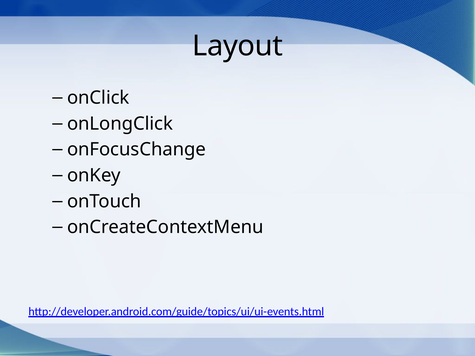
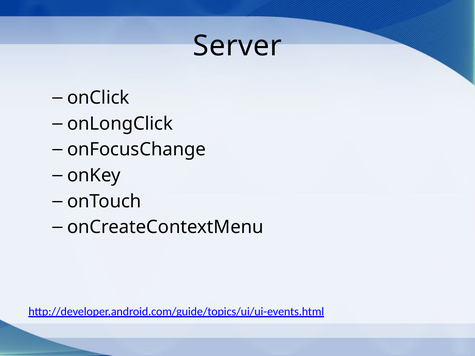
Layout: Layout -> Server
